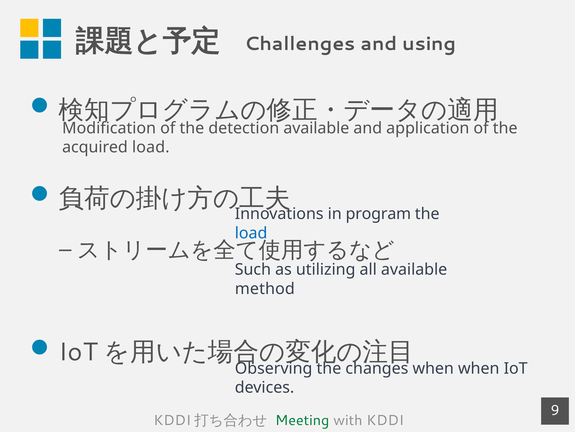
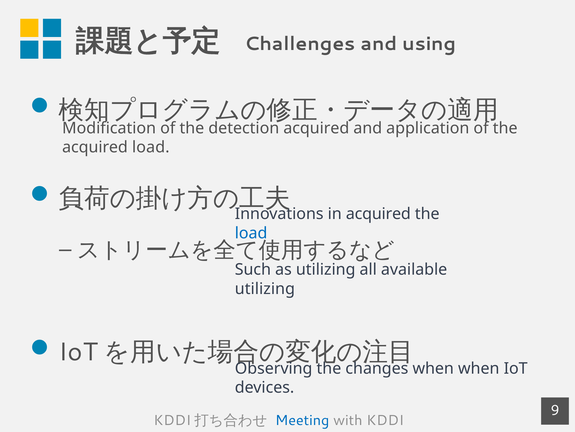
detection available: available -> acquired
in program: program -> acquired
method at (265, 288): method -> utilizing
Meeting colour: green -> blue
